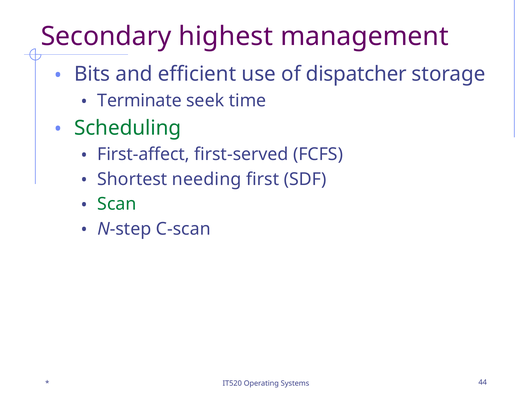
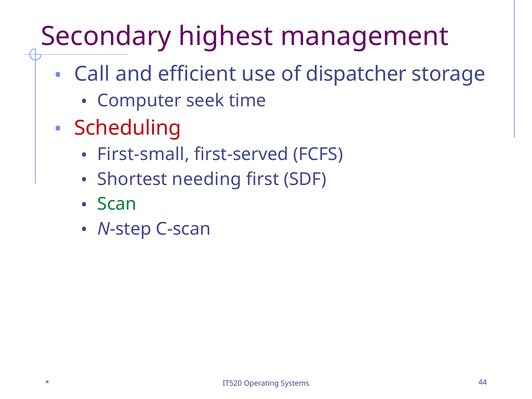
Bits: Bits -> Call
Terminate: Terminate -> Computer
Scheduling colour: green -> red
First-affect: First-affect -> First-small
